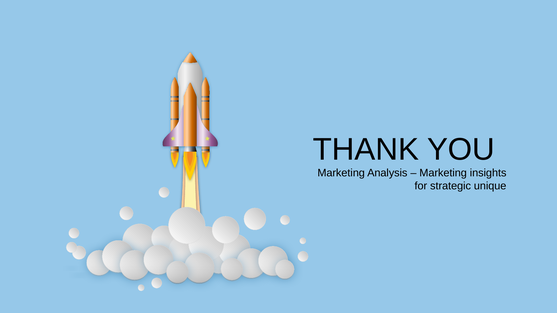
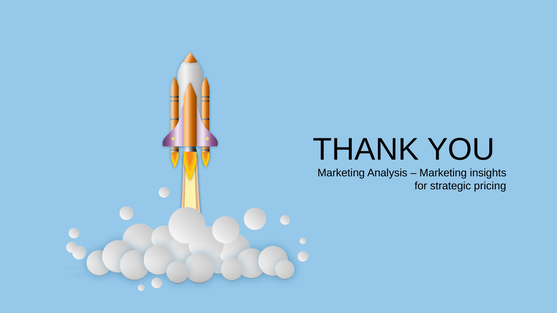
unique: unique -> pricing
